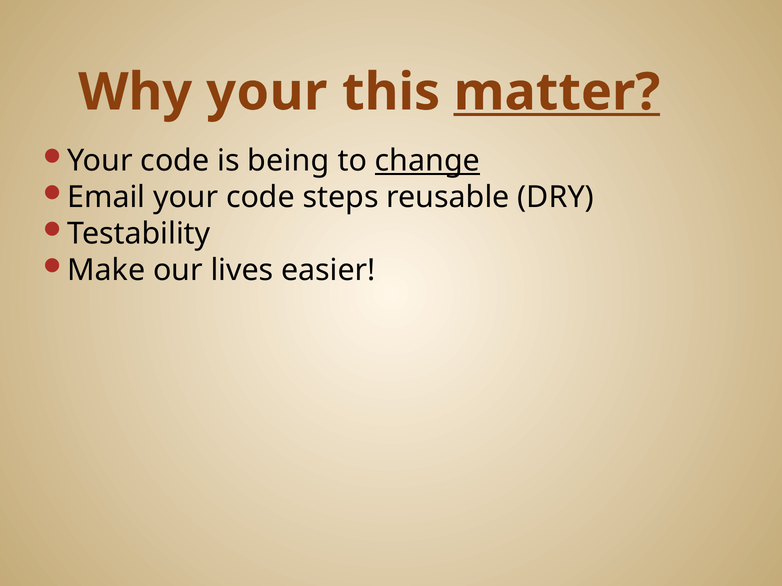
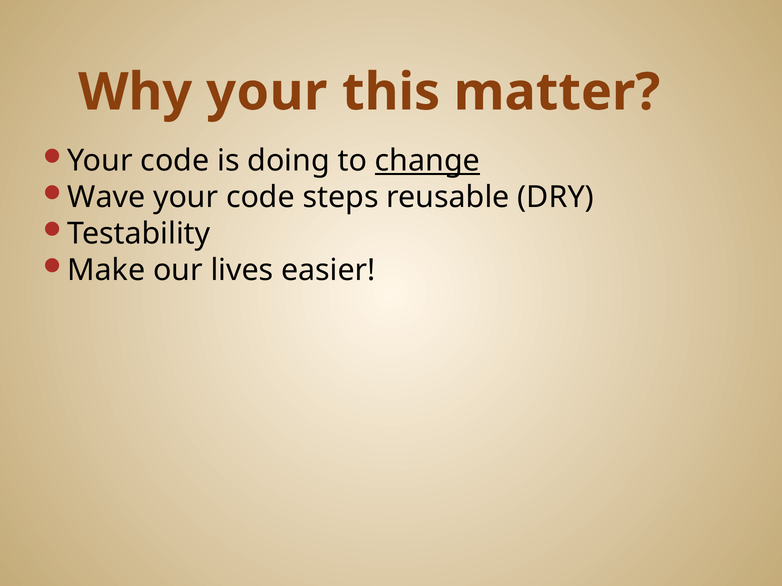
matter underline: present -> none
being: being -> doing
Email: Email -> Wave
